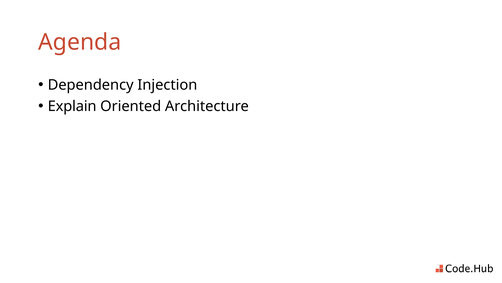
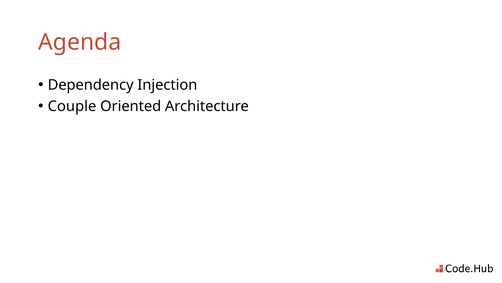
Explain: Explain -> Couple
